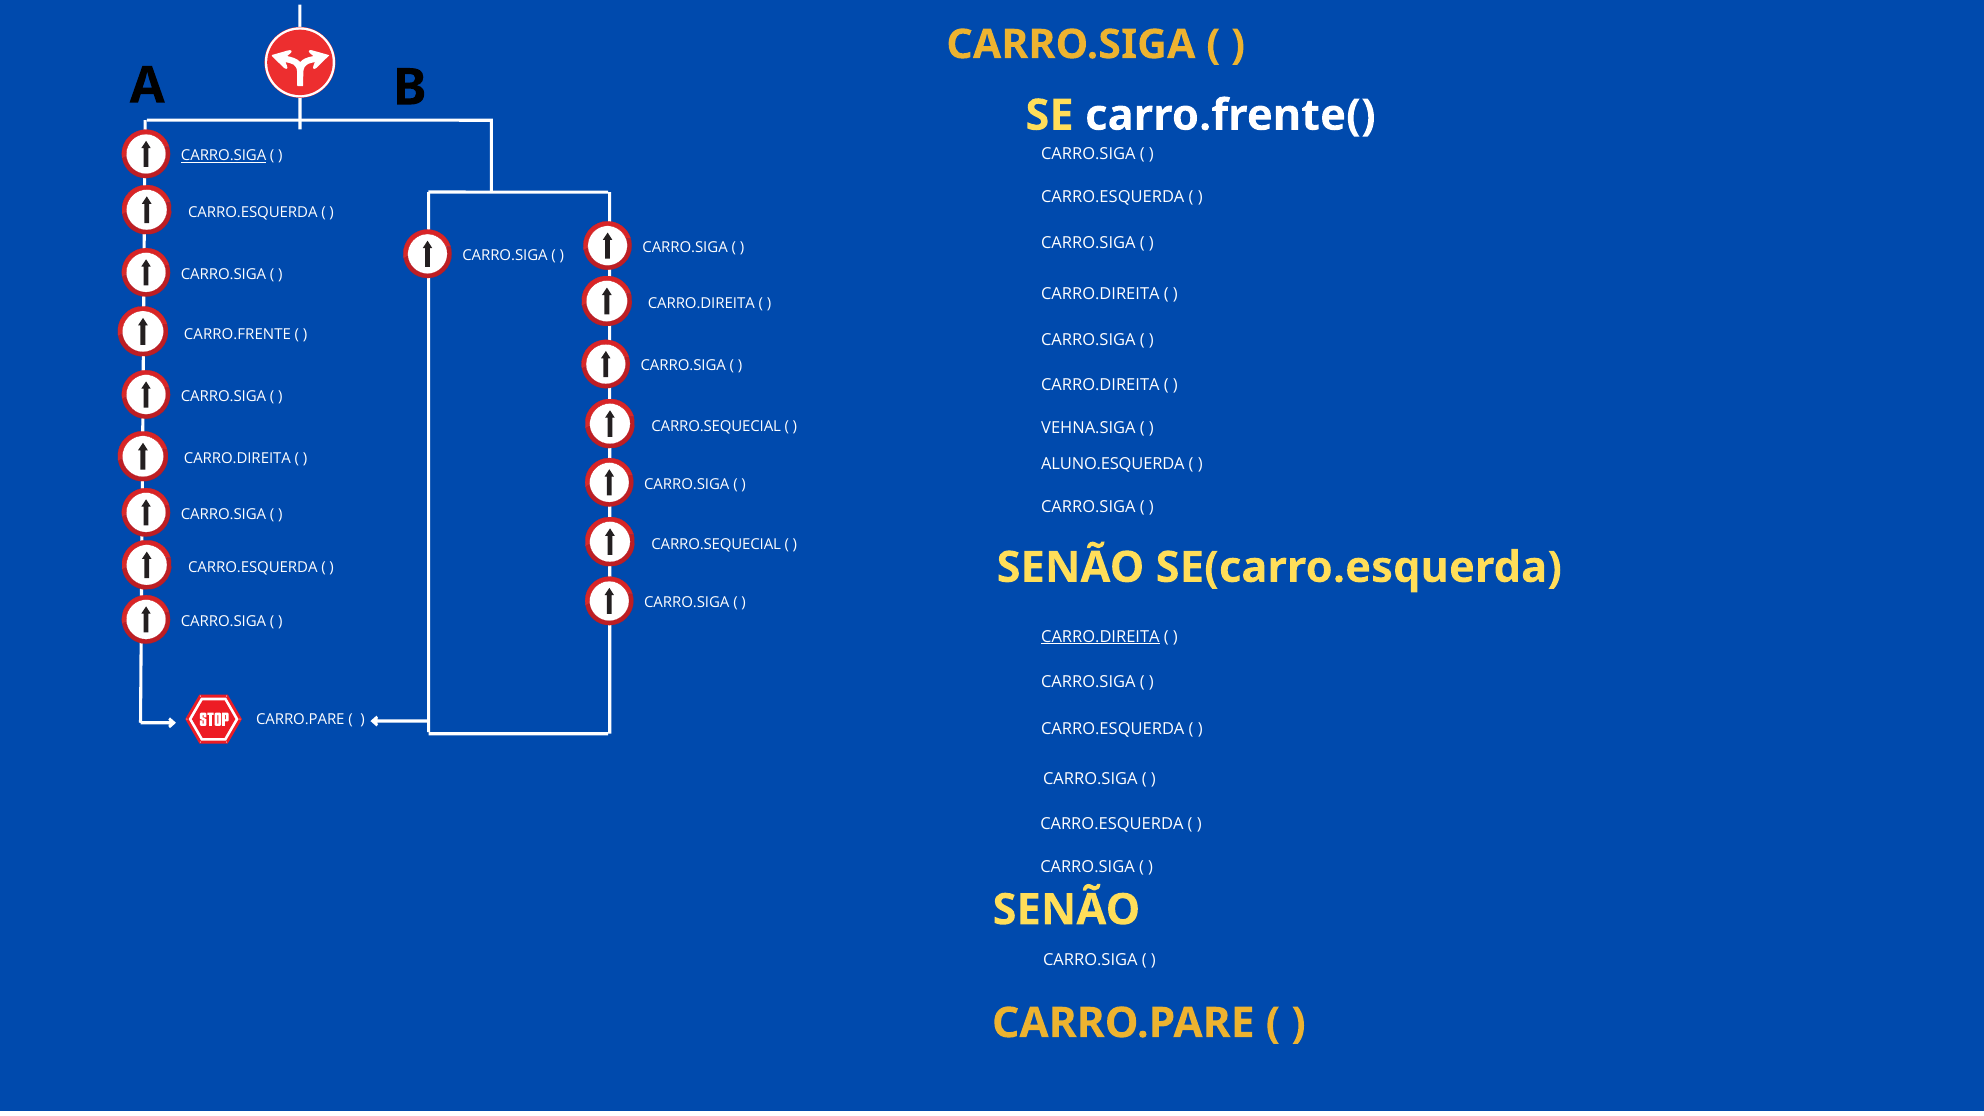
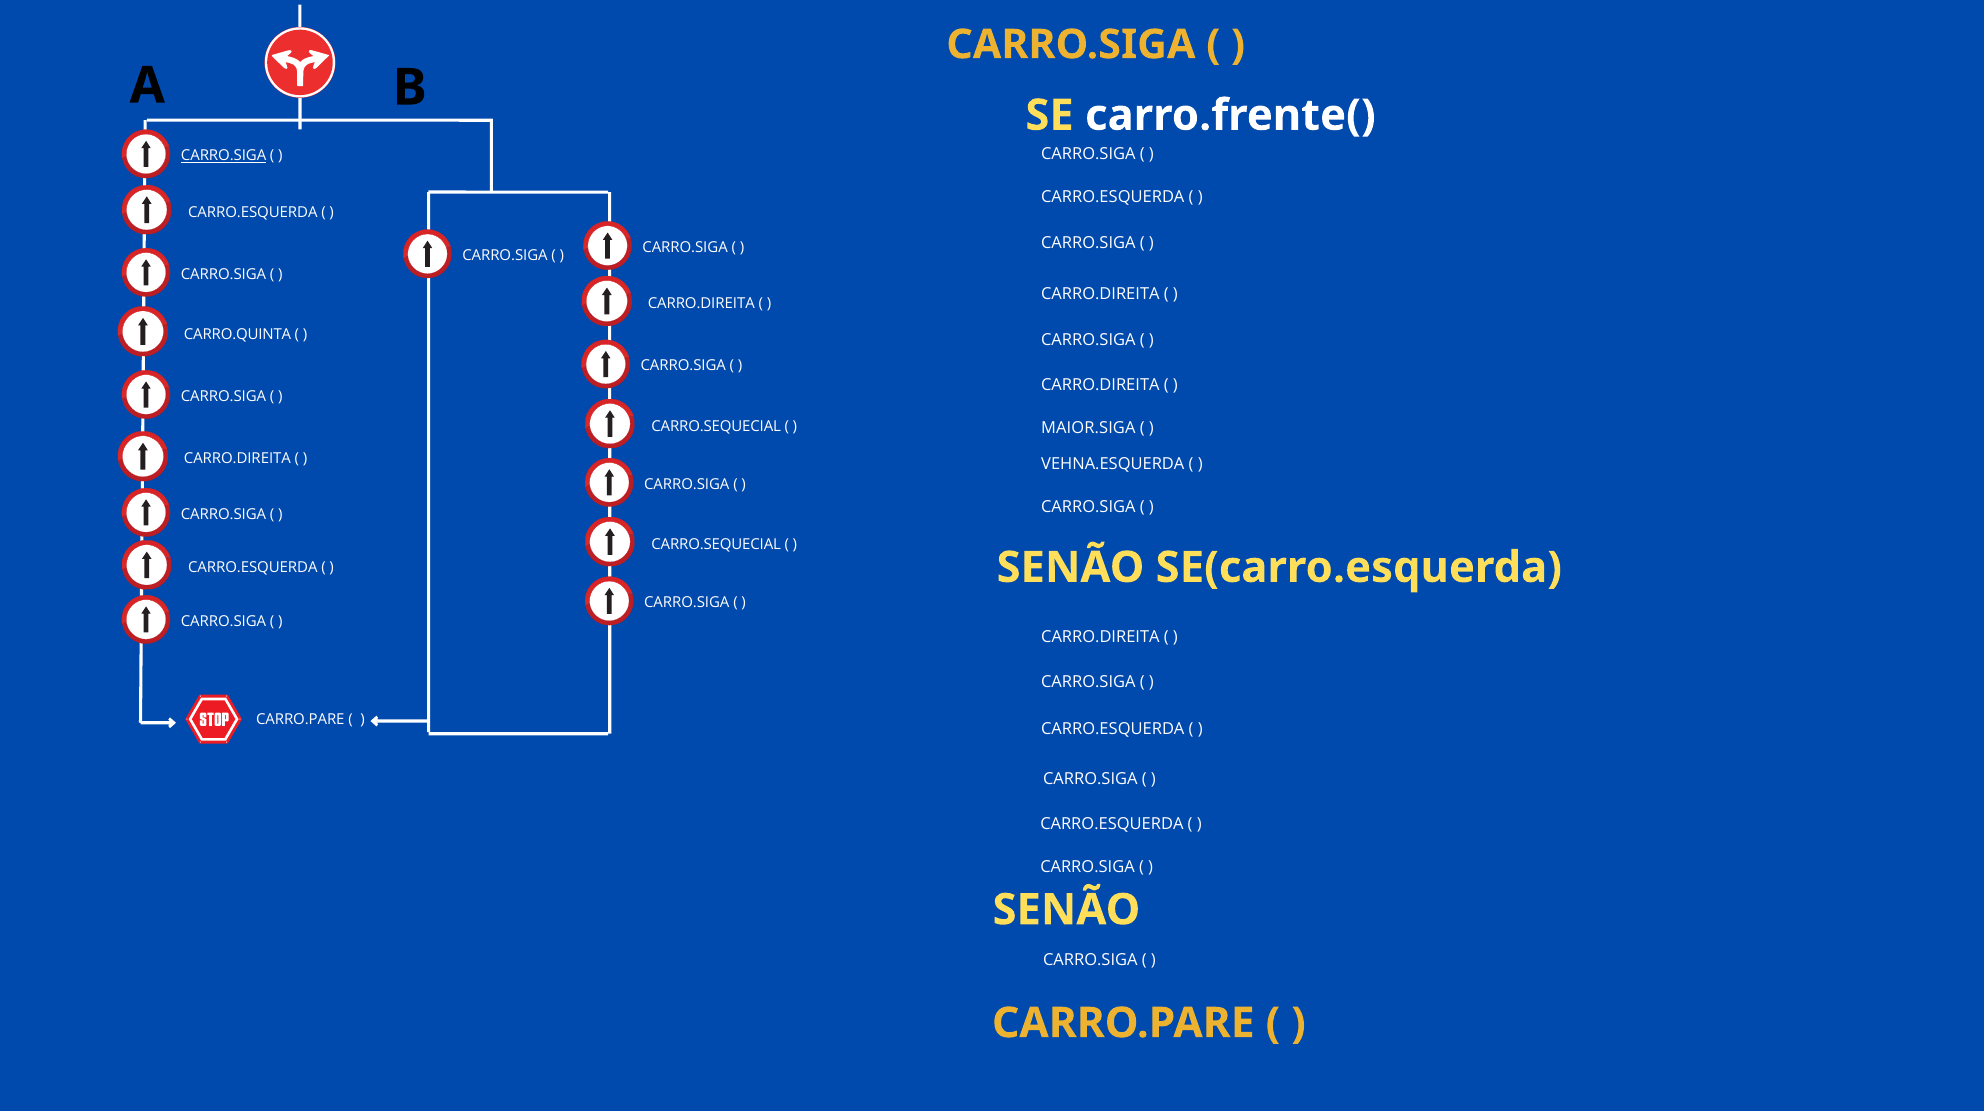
CARRO.FRENTE: CARRO.FRENTE -> CARRO.QUINTA
VEHNA.SIGA: VEHNA.SIGA -> MAIOR.SIGA
ALUNO.ESQUERDA: ALUNO.ESQUERDA -> VEHNA.ESQUERDA
CARRO.DIREITA at (1100, 637) underline: present -> none
